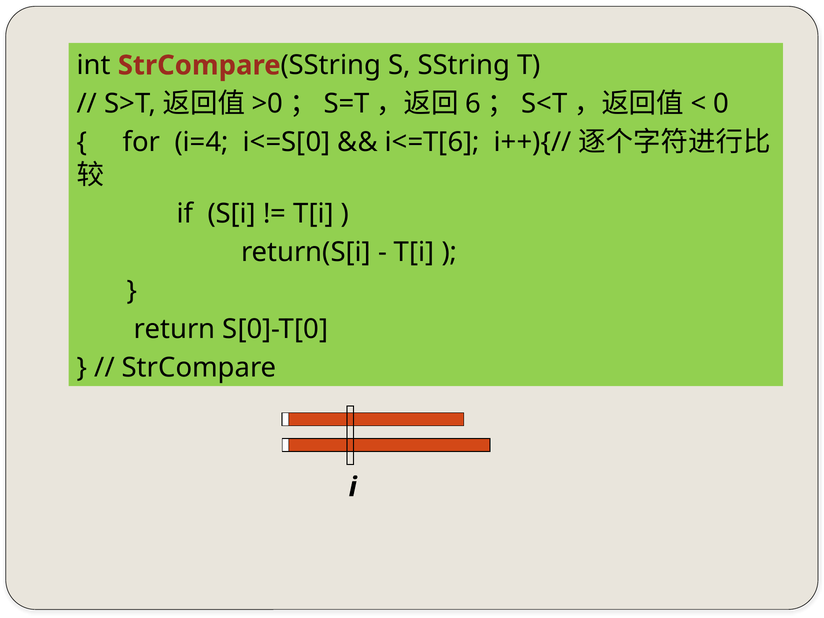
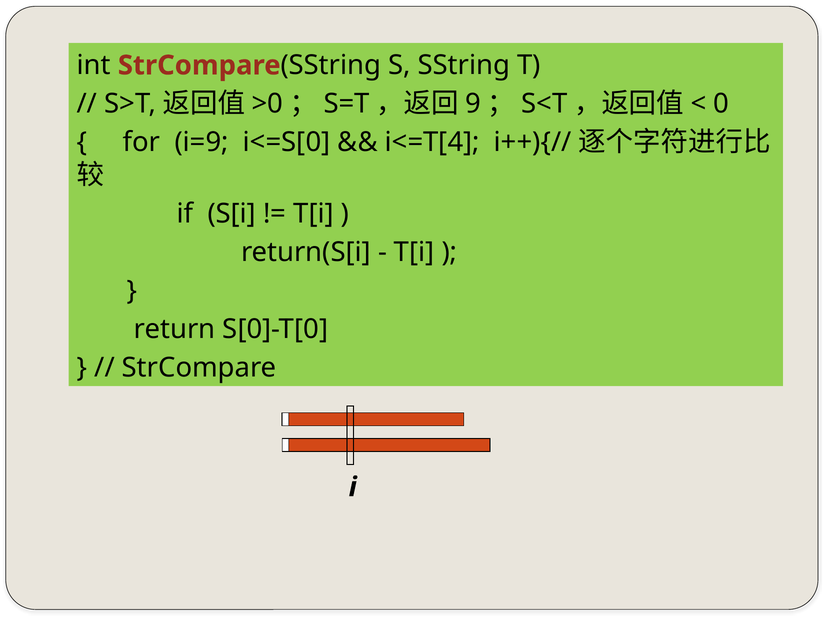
6: 6 -> 9
i=4: i=4 -> i=9
i<=T[6: i<=T[6 -> i<=T[4
